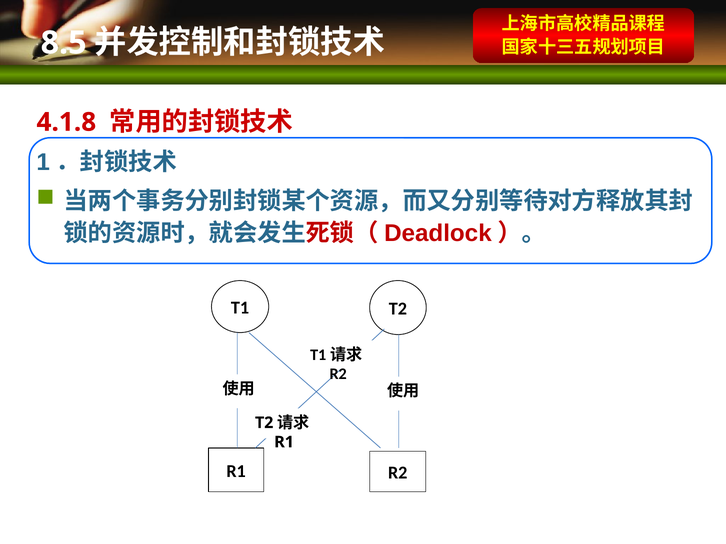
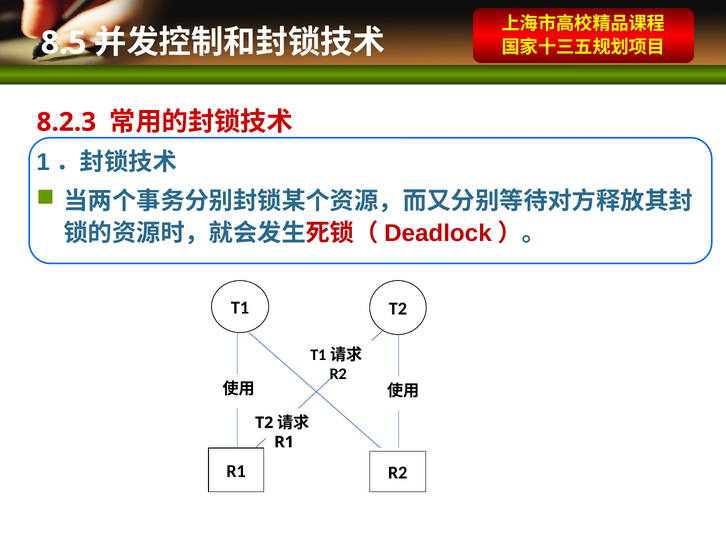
4.1.8: 4.1.8 -> 8.2.3
